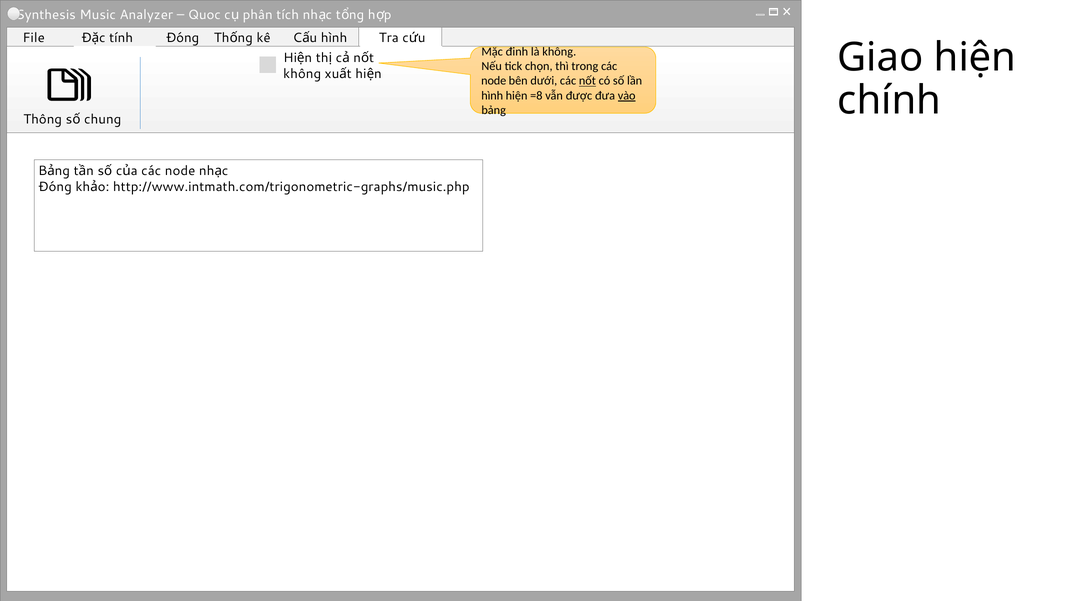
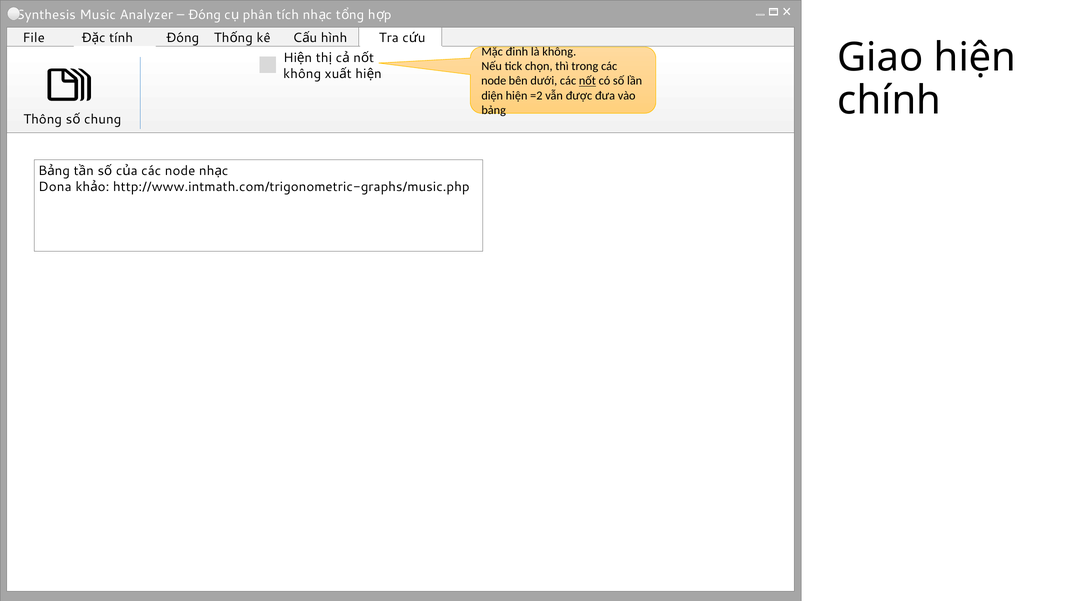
Quoc at (204, 15): Quoc -> Đóng
hình at (492, 96): hình -> diện
=8: =8 -> =2
vào underline: present -> none
Đóng at (55, 187): Đóng -> Dona
